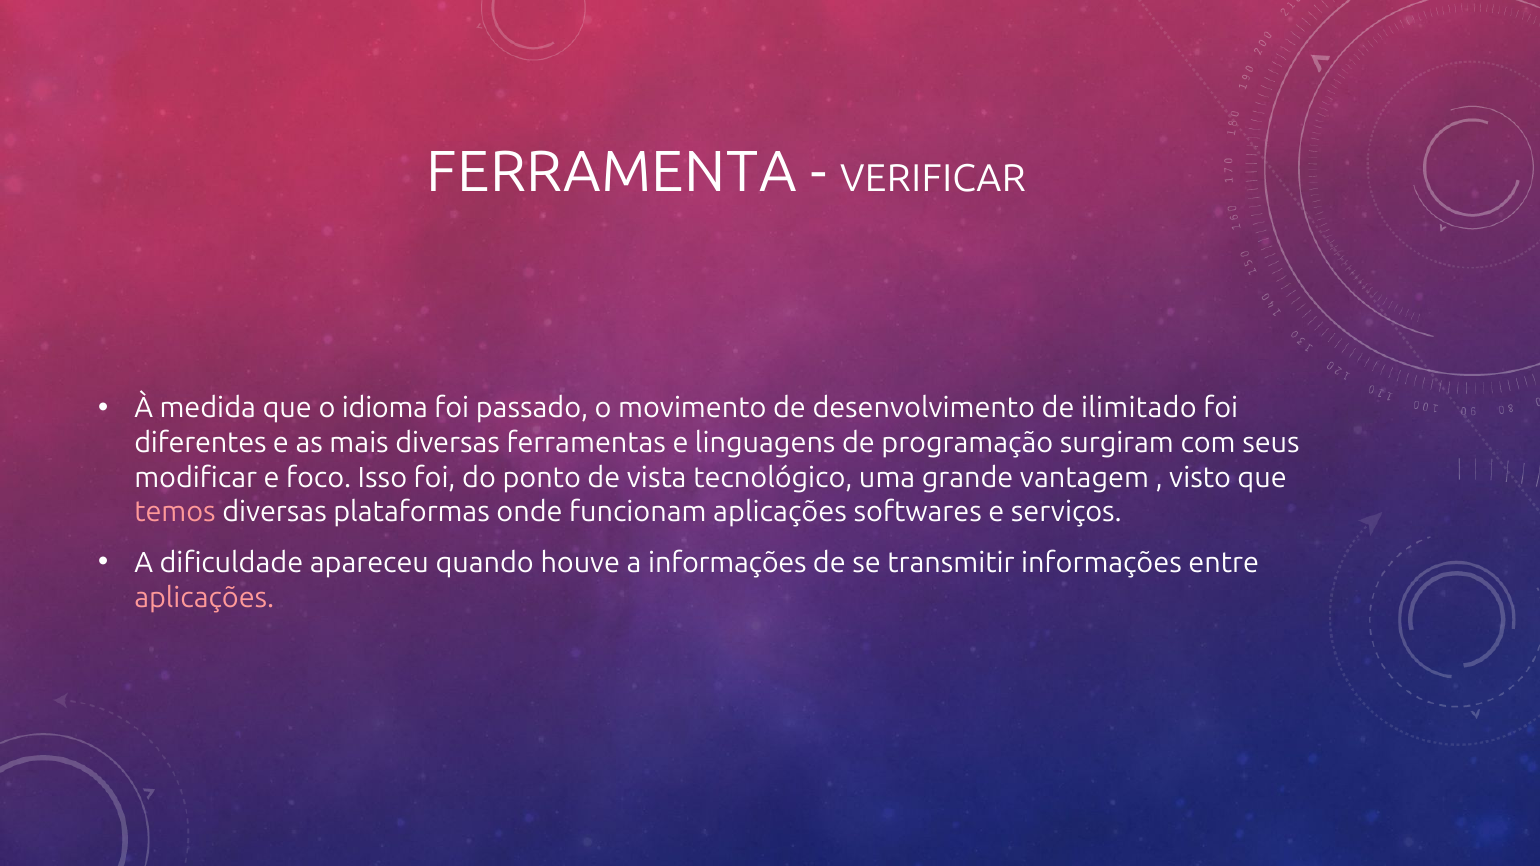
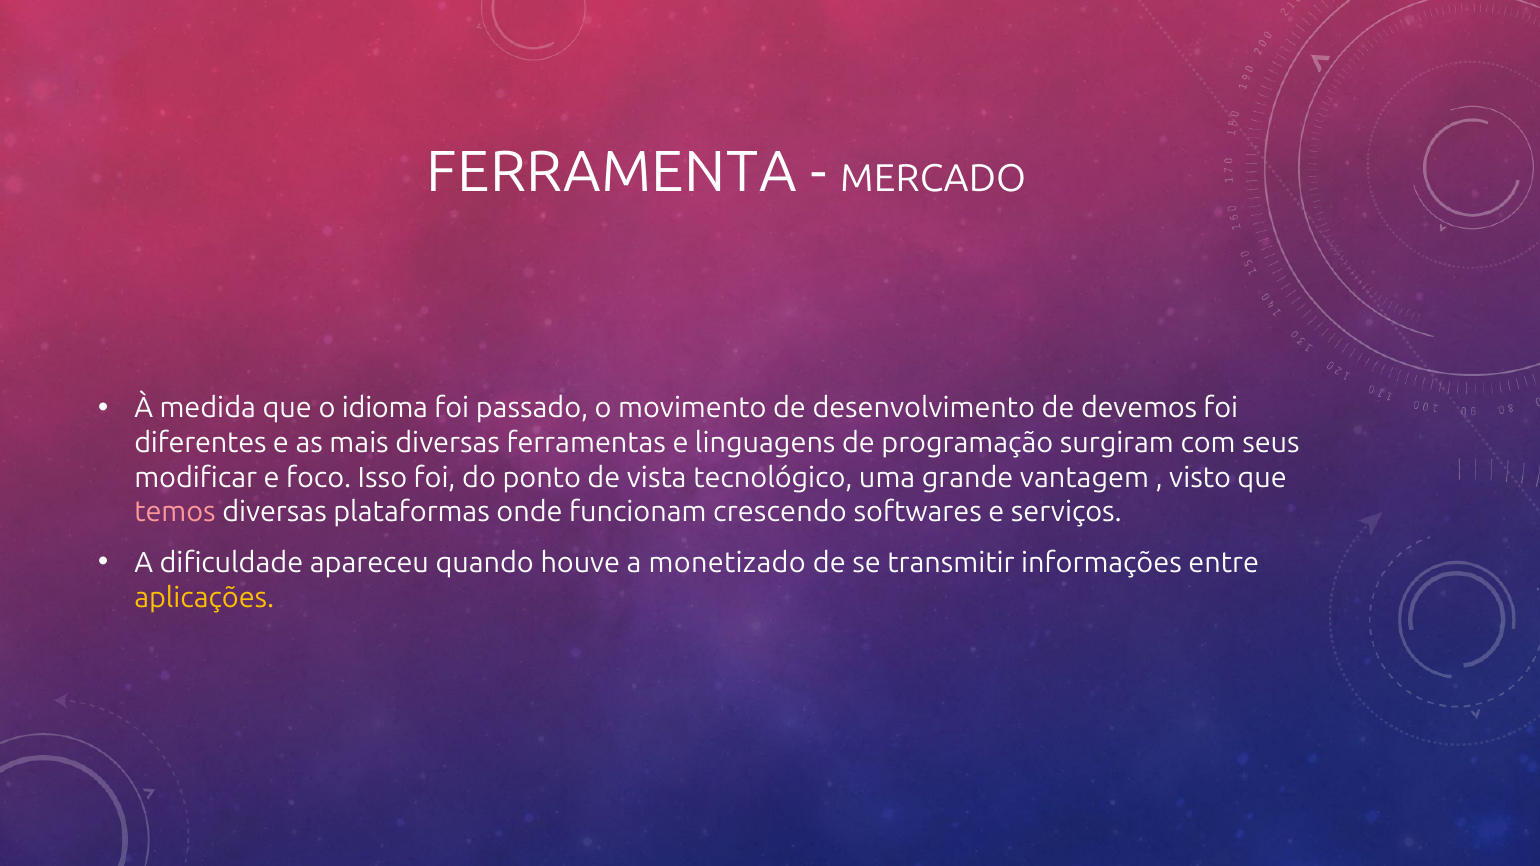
VERIFICAR: VERIFICAR -> MERCADO
ilimitado: ilimitado -> devemos
funcionam aplicações: aplicações -> crescendo
a informações: informações -> monetizado
aplicações at (204, 598) colour: pink -> yellow
